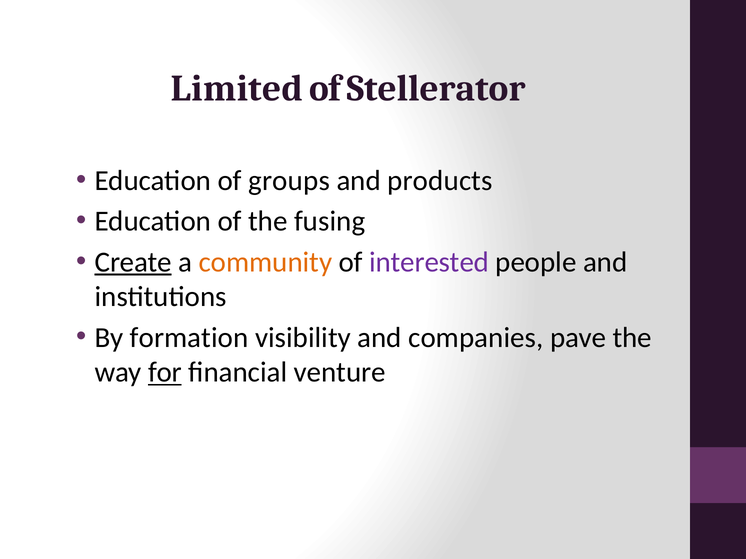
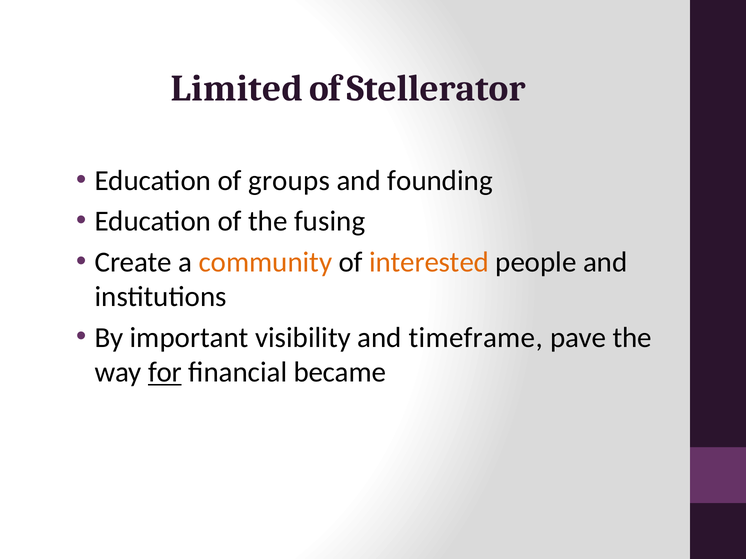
products: products -> founding
Create underline: present -> none
interested colour: purple -> orange
formation: formation -> important
companies: companies -> timeframe
venture: venture -> became
